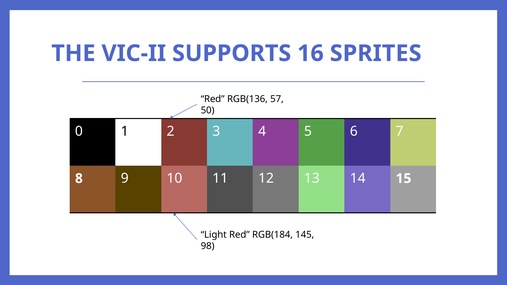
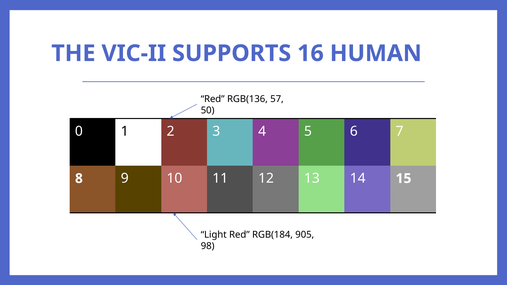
SPRITES: SPRITES -> HUMAN
145: 145 -> 905
